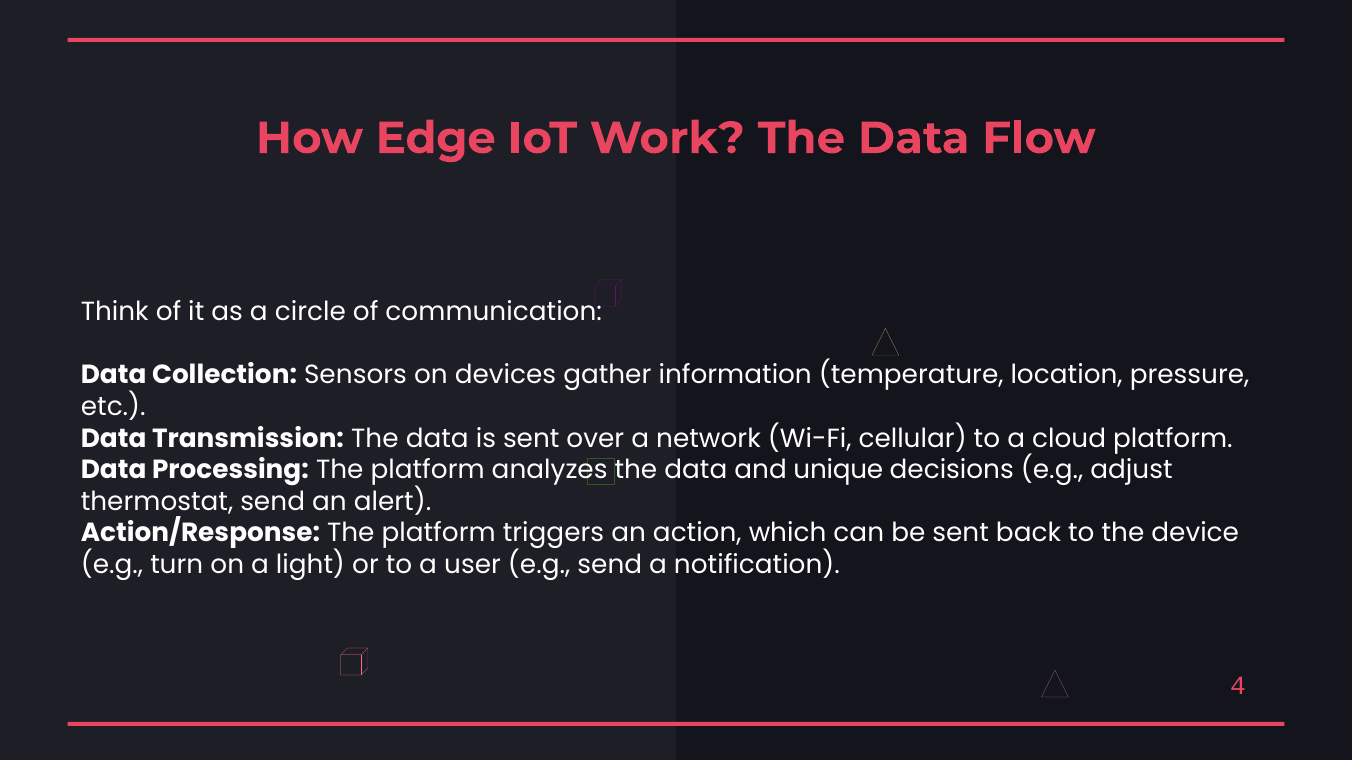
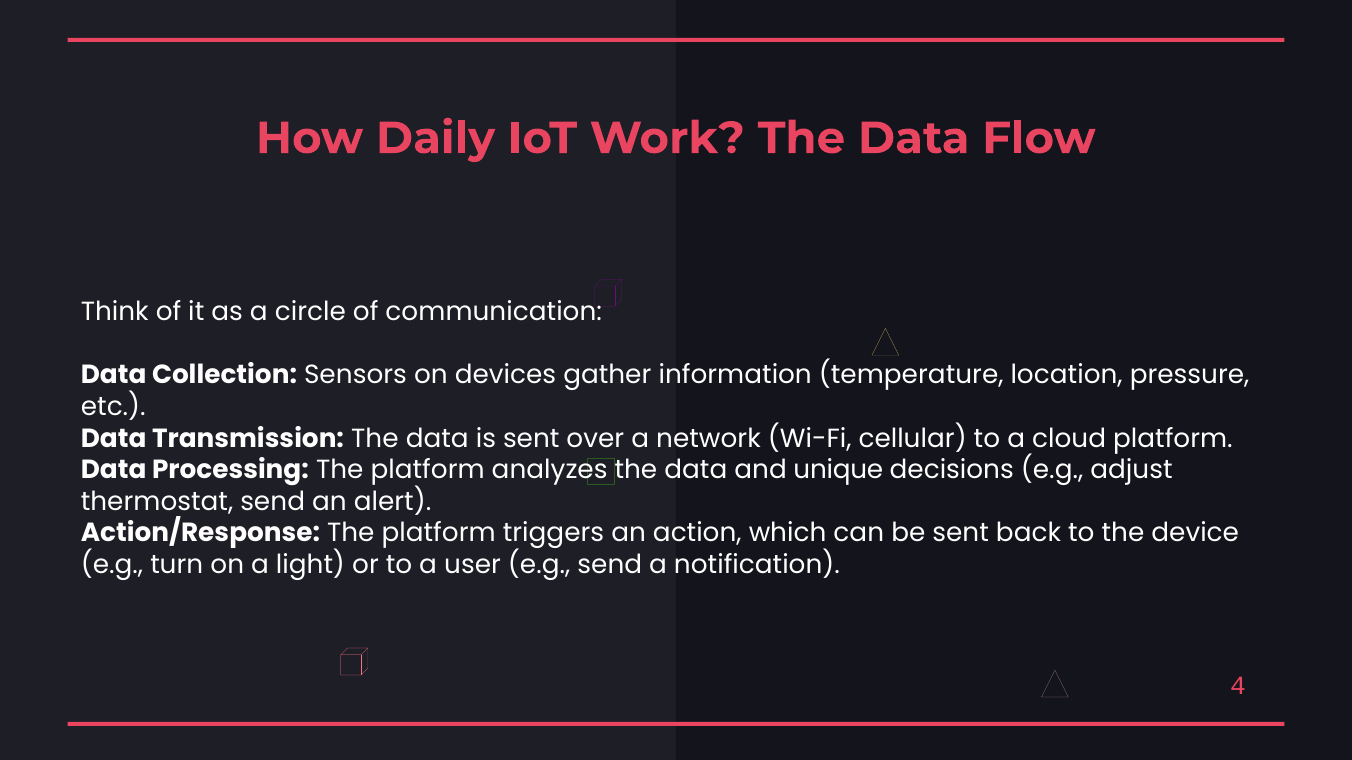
Edge: Edge -> Daily
